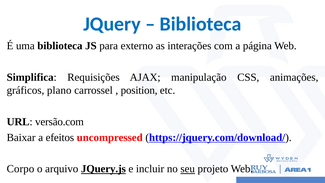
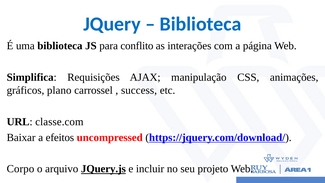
externo: externo -> conflito
position: position -> success
versão.com: versão.com -> classe.com
seu underline: present -> none
